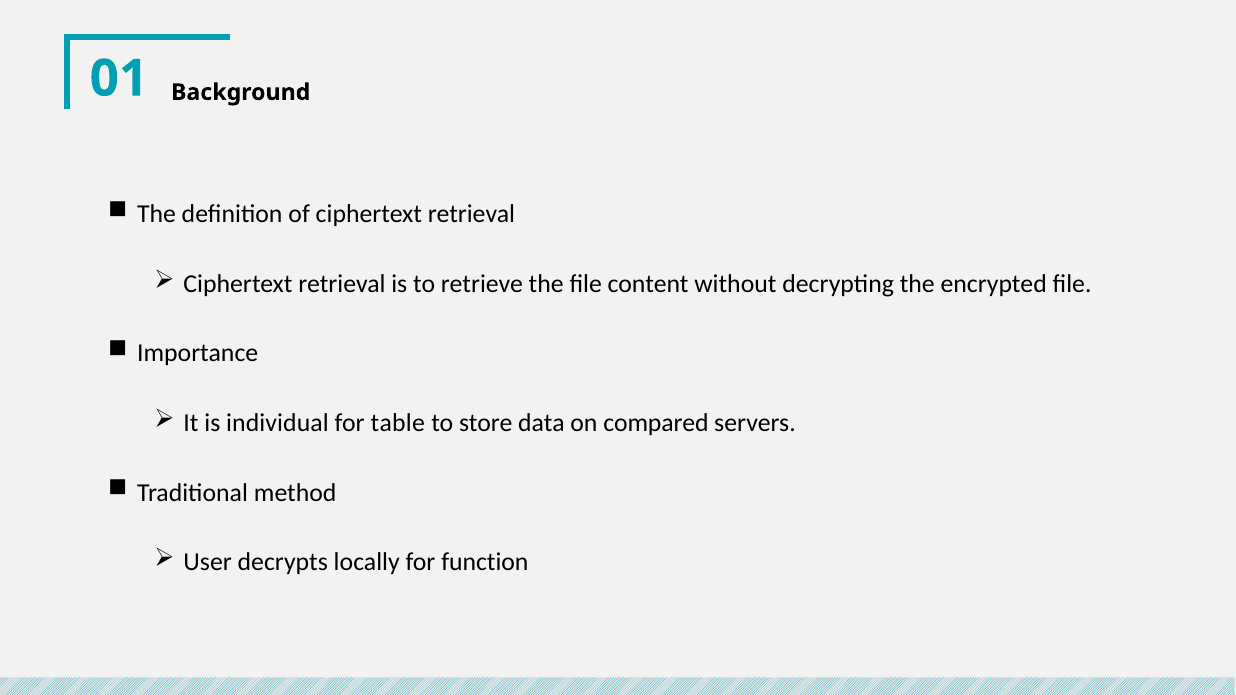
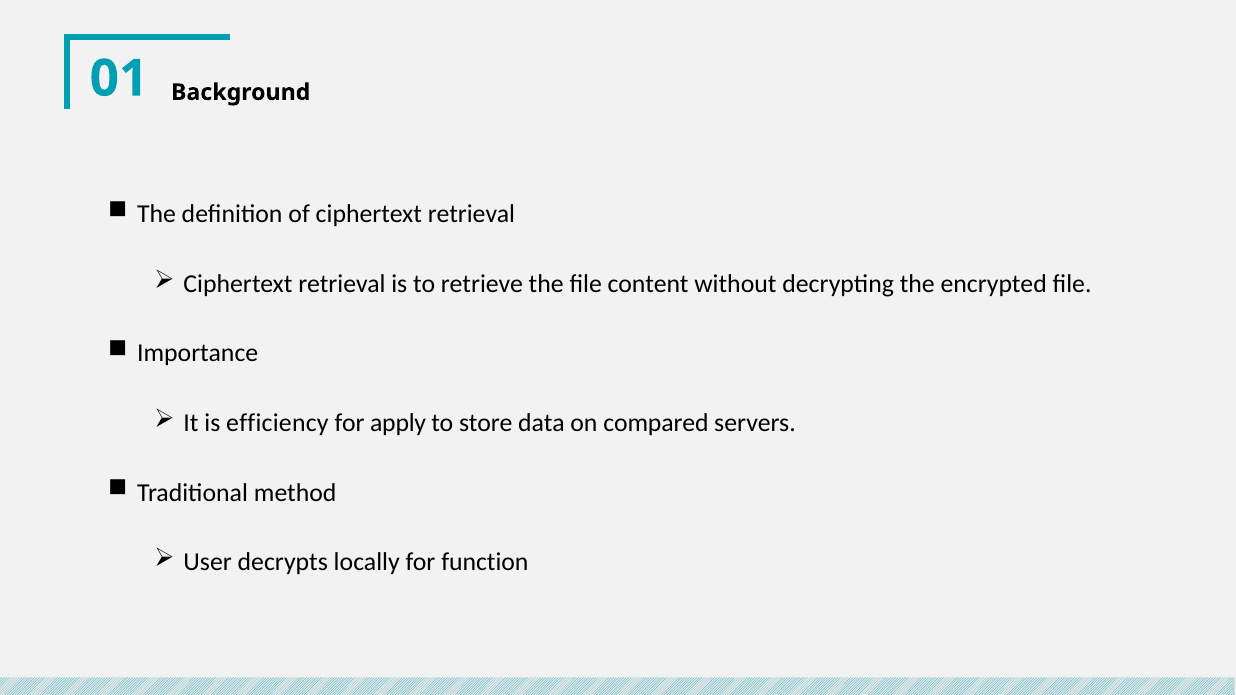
individual: individual -> efficiency
table: table -> apply
